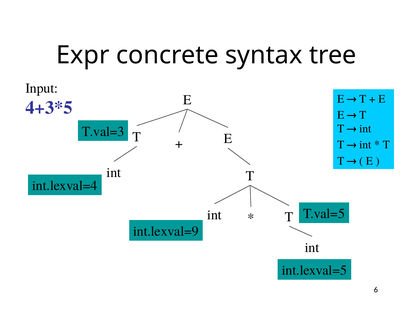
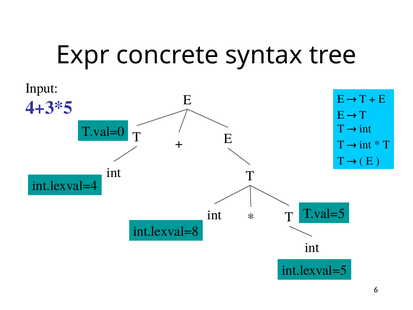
T.val=3: T.val=3 -> T.val=0
int.lexval=9: int.lexval=9 -> int.lexval=8
